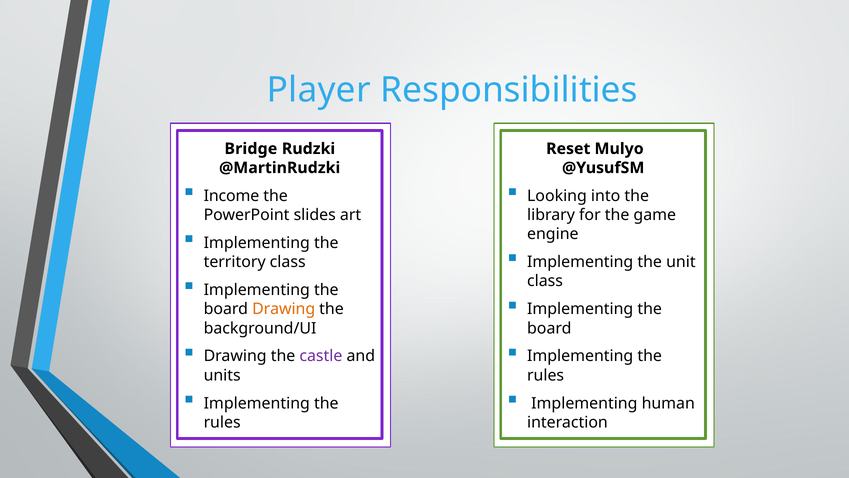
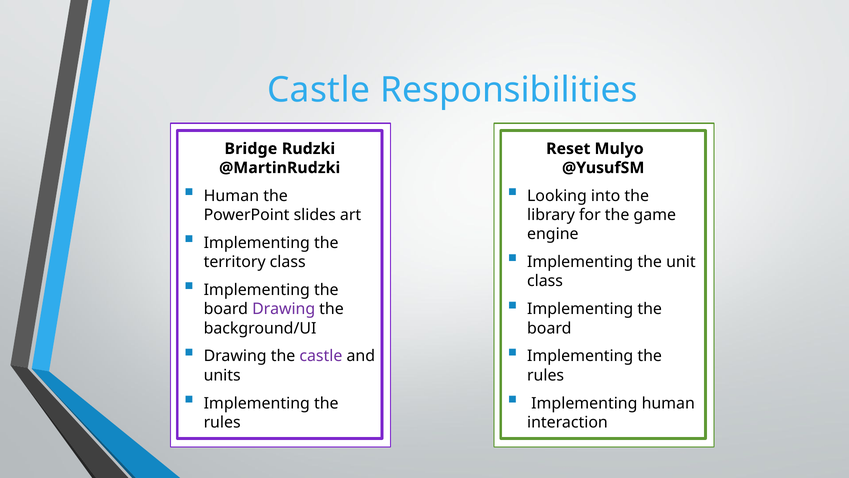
Player at (319, 90): Player -> Castle
Income at (231, 196): Income -> Human
Drawing at (284, 309) colour: orange -> purple
